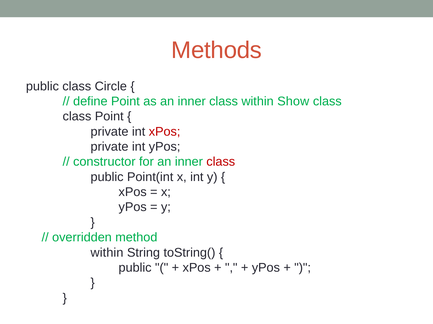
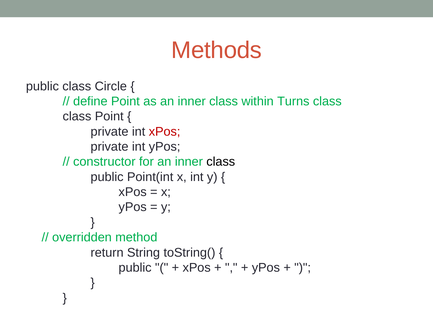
Show: Show -> Turns
class at (221, 162) colour: red -> black
within at (107, 253): within -> return
